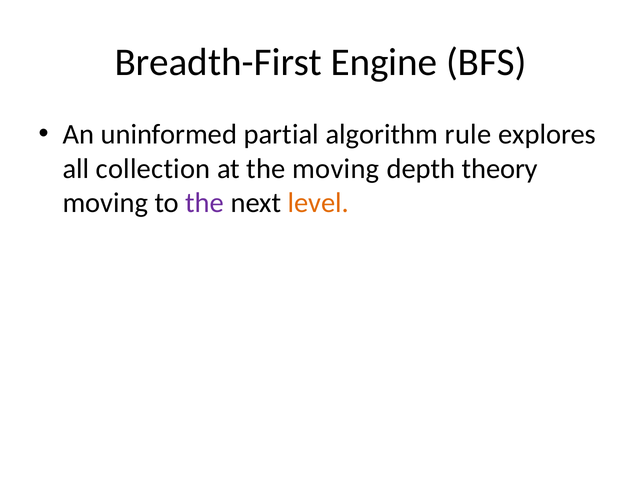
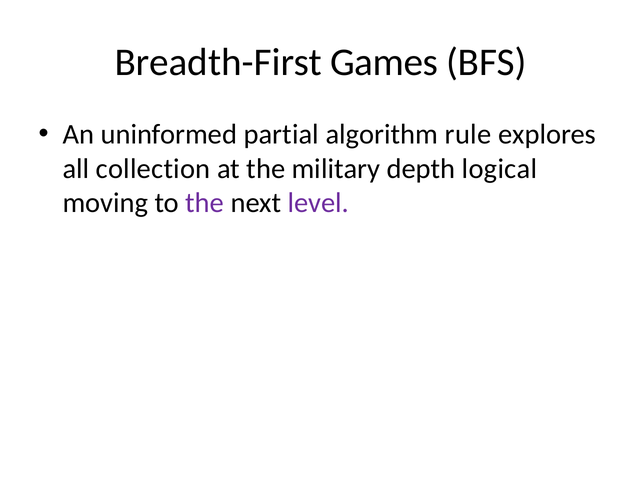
Engine: Engine -> Games
the moving: moving -> military
theory: theory -> logical
level colour: orange -> purple
